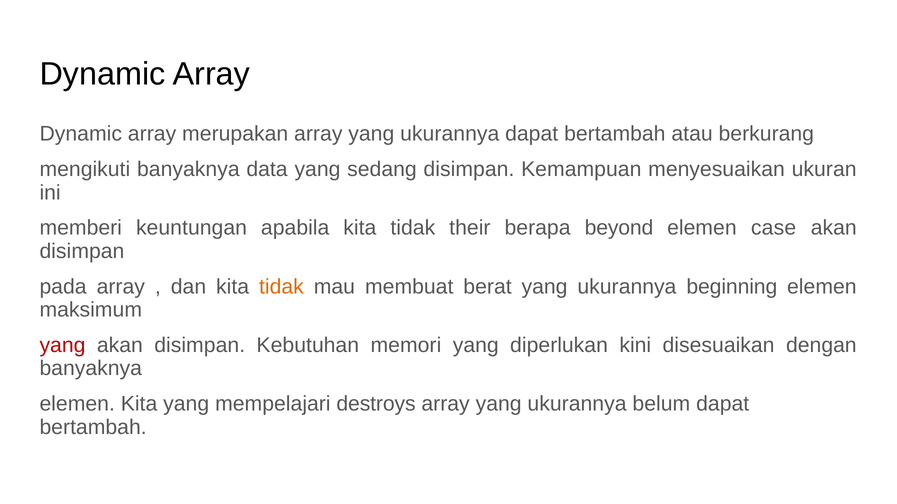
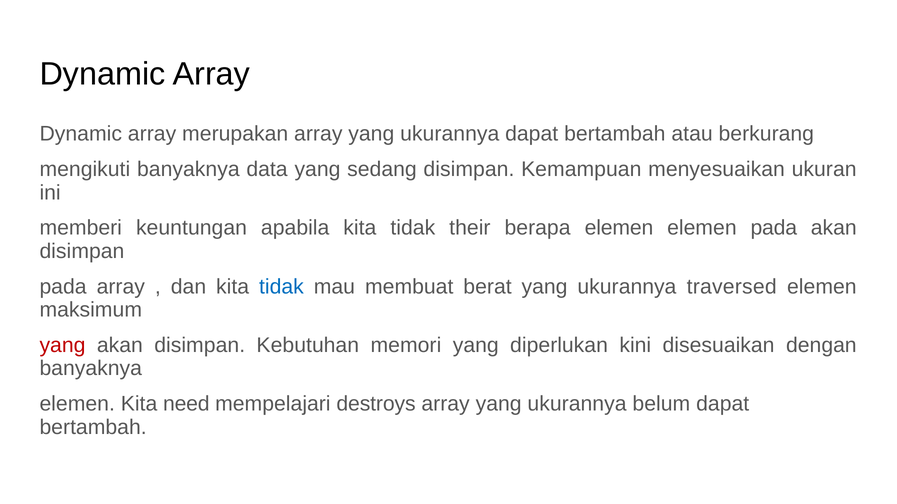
berapa beyond: beyond -> elemen
elemen case: case -> pada
tidak at (281, 287) colour: orange -> blue
beginning: beginning -> traversed
Kita yang: yang -> need
